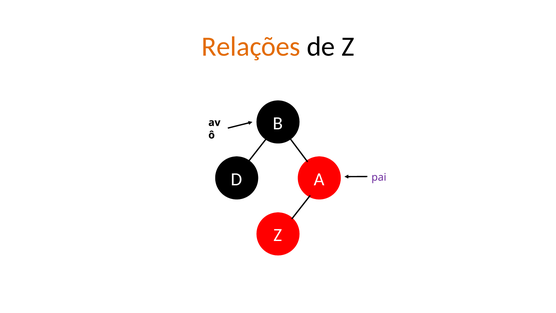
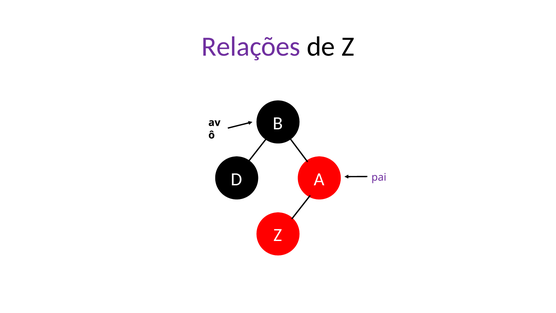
Relações colour: orange -> purple
